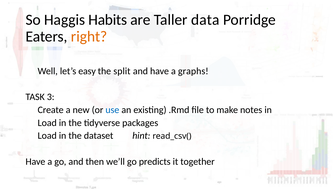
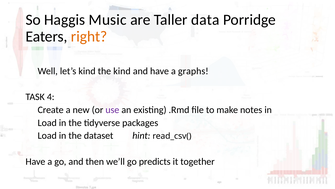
Habits: Habits -> Music
let’s easy: easy -> kind
the split: split -> kind
3: 3 -> 4
use colour: blue -> purple
